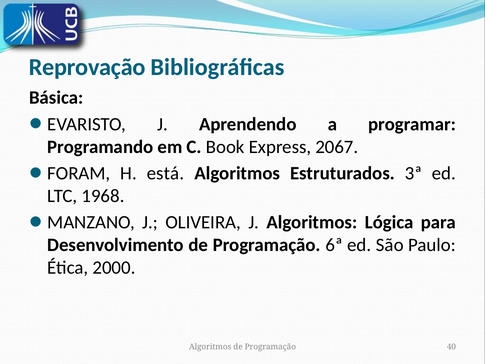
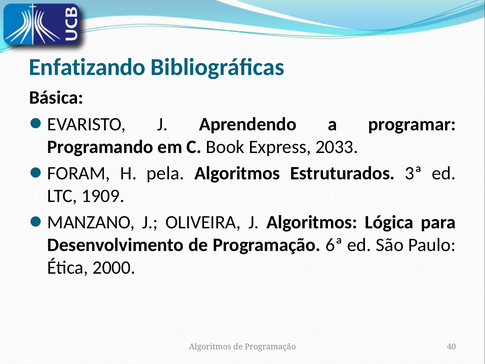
Reprovação: Reprovação -> Enfatizando
2067: 2067 -> 2033
está: está -> pela
1968: 1968 -> 1909
